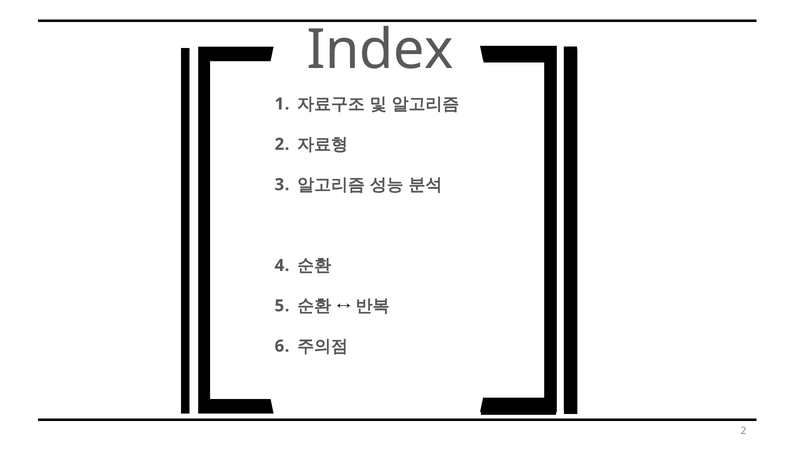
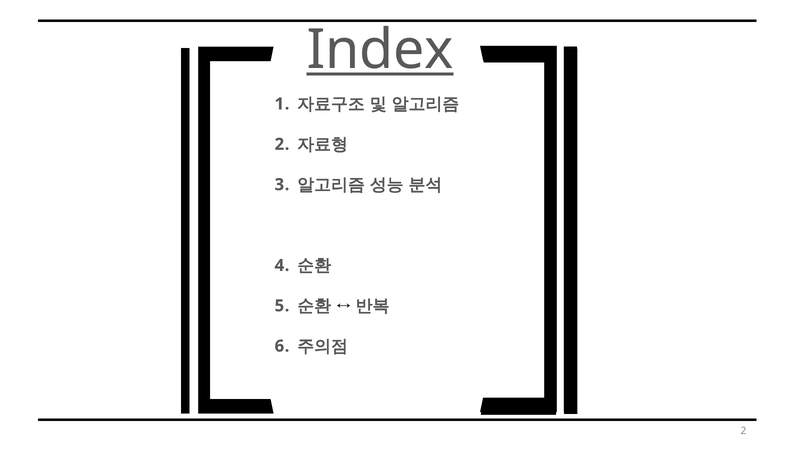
Index underline: none -> present
